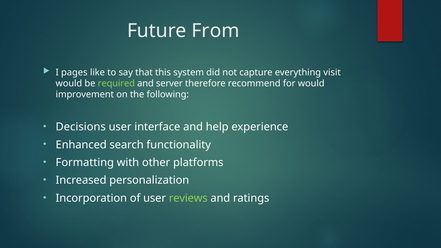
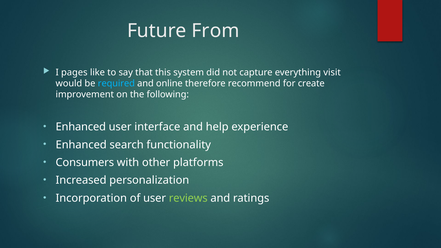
required colour: light green -> light blue
server: server -> online
for would: would -> create
Decisions at (81, 127): Decisions -> Enhanced
Formatting: Formatting -> Consumers
